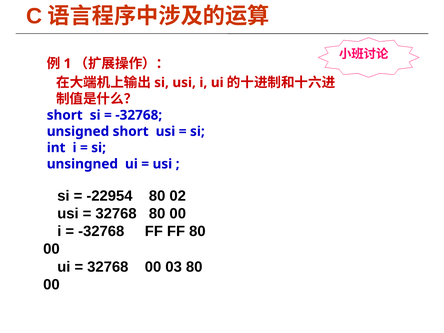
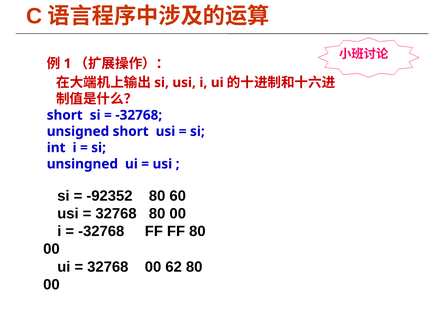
-22954: -22954 -> -92352
02: 02 -> 60
03: 03 -> 62
